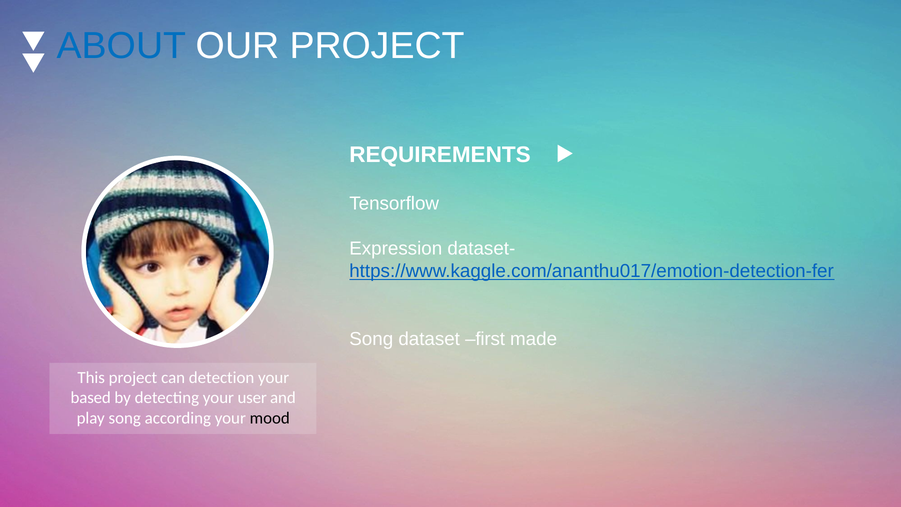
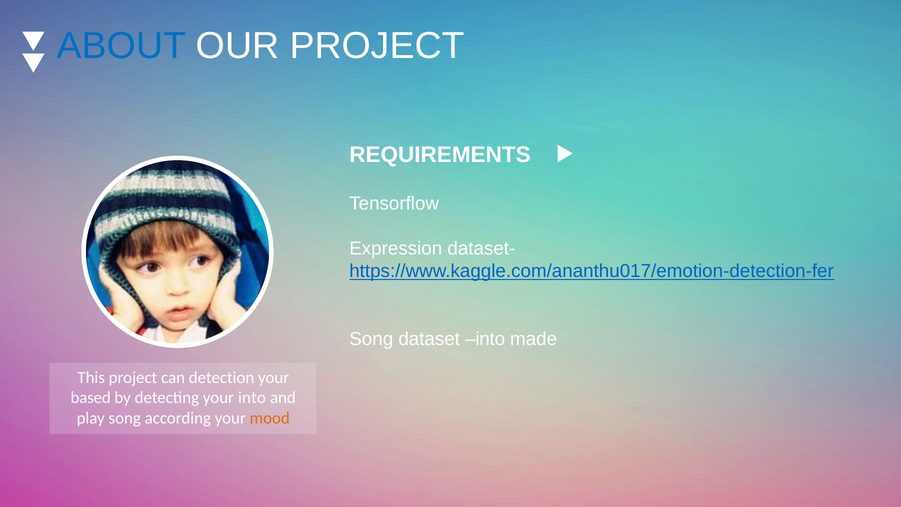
dataset first: first -> into
your user: user -> into
mood colour: black -> orange
